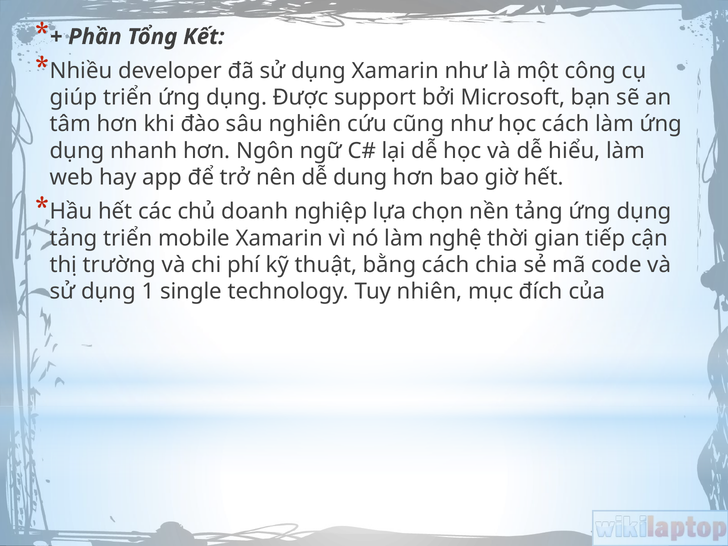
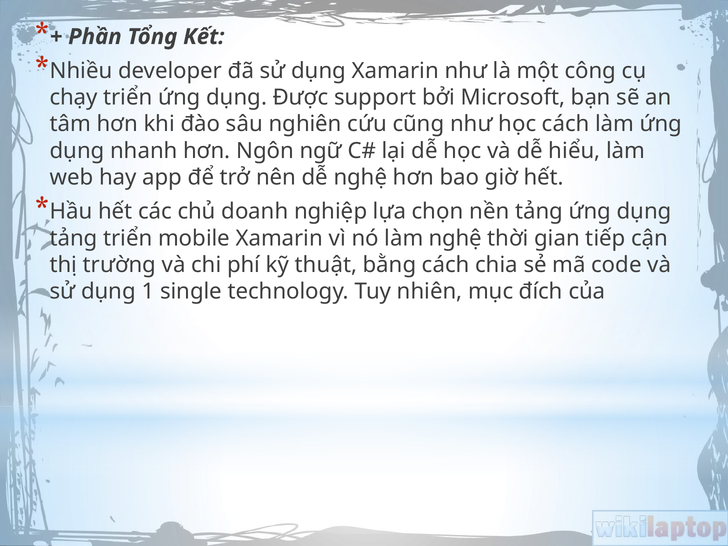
giúp: giúp -> chạy
dễ dụng: dụng -> nghệ
